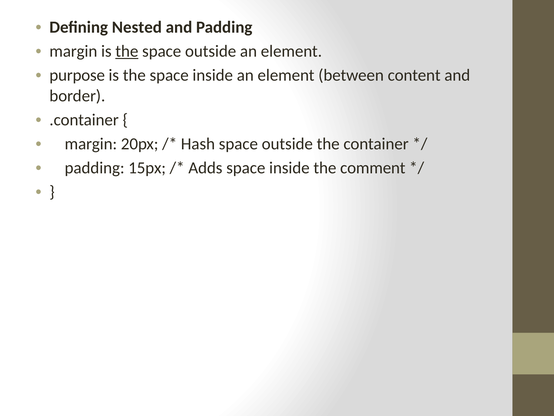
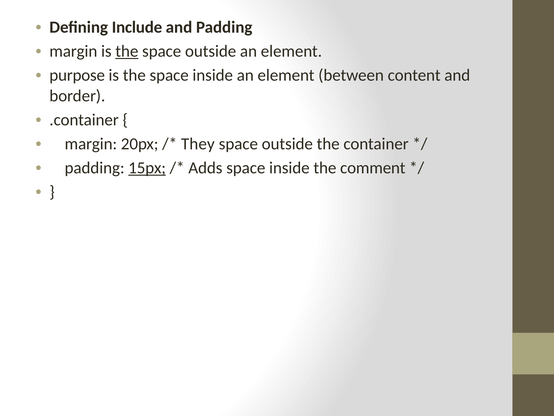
Nested: Nested -> Include
Hash: Hash -> They
15px underline: none -> present
